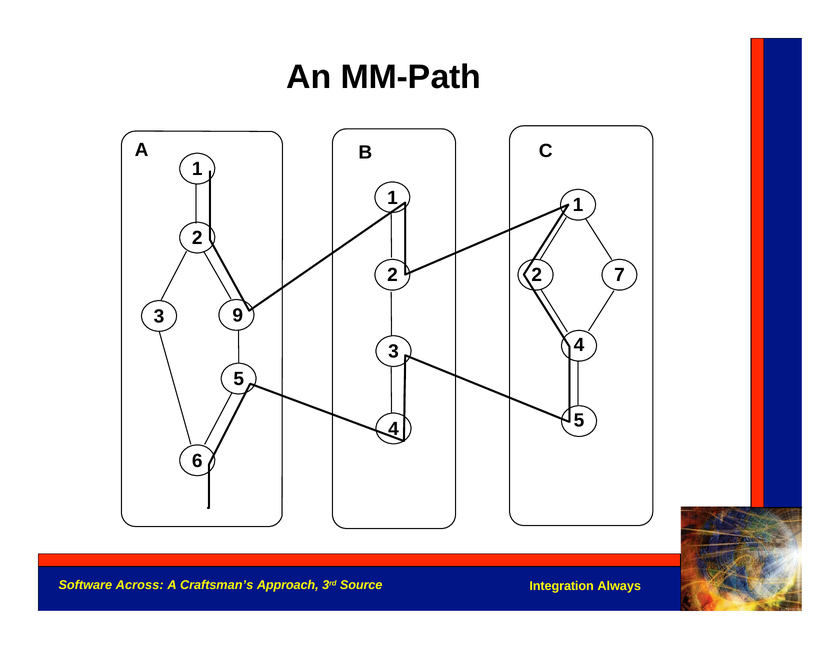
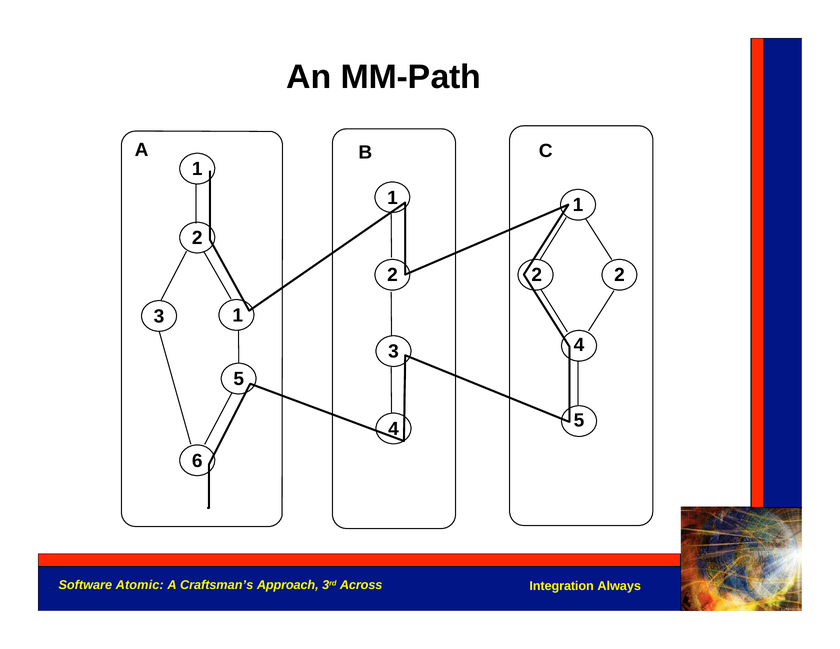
2 7: 7 -> 2
3 9: 9 -> 1
Across: Across -> Atomic
Source: Source -> Across
